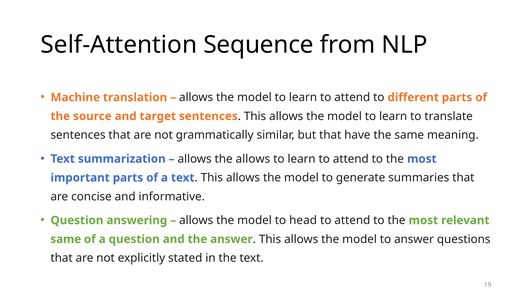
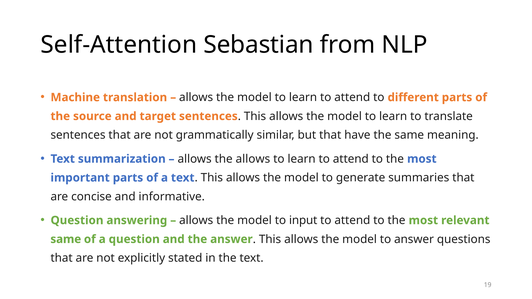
Sequence: Sequence -> Sebastian
head: head -> input
